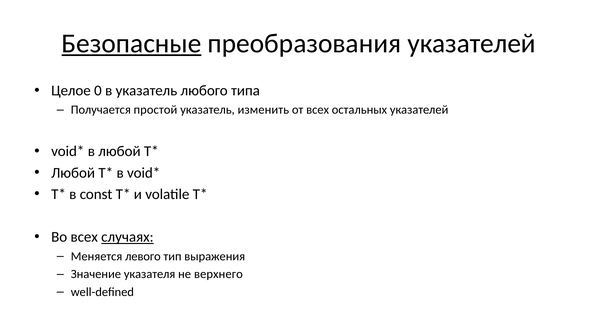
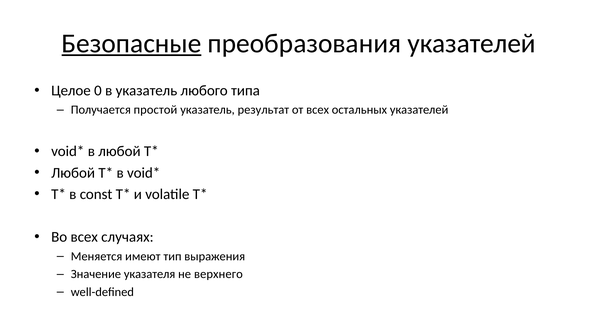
изменить: изменить -> результат
случаях underline: present -> none
левого: левого -> имеют
